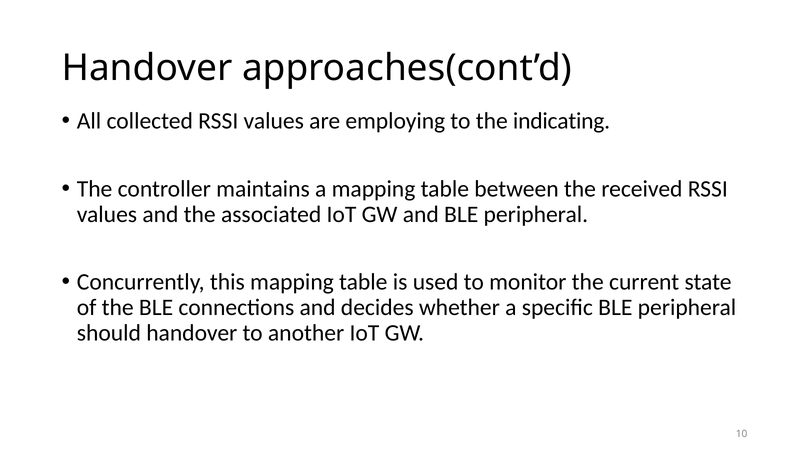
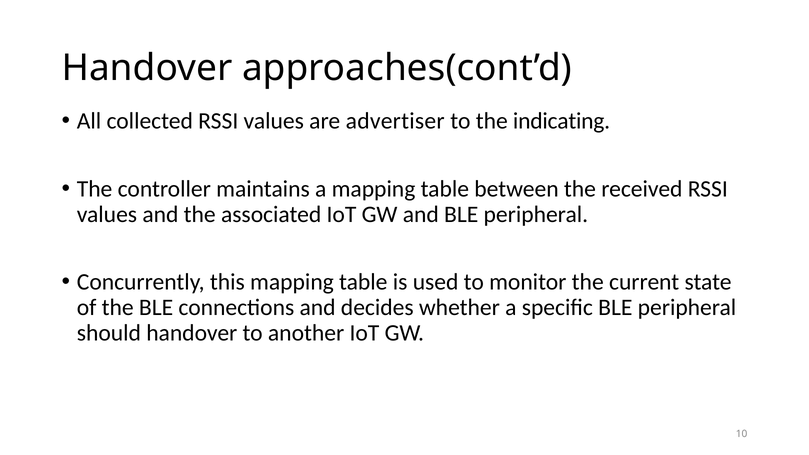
employing: employing -> advertiser
